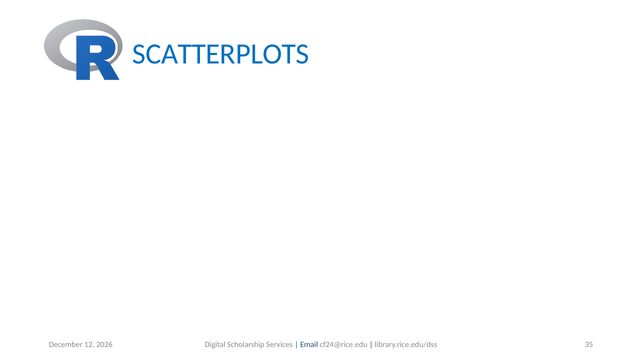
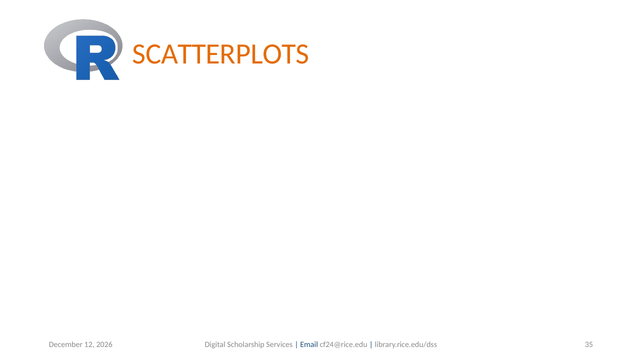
SCATTERPLOTS colour: blue -> orange
